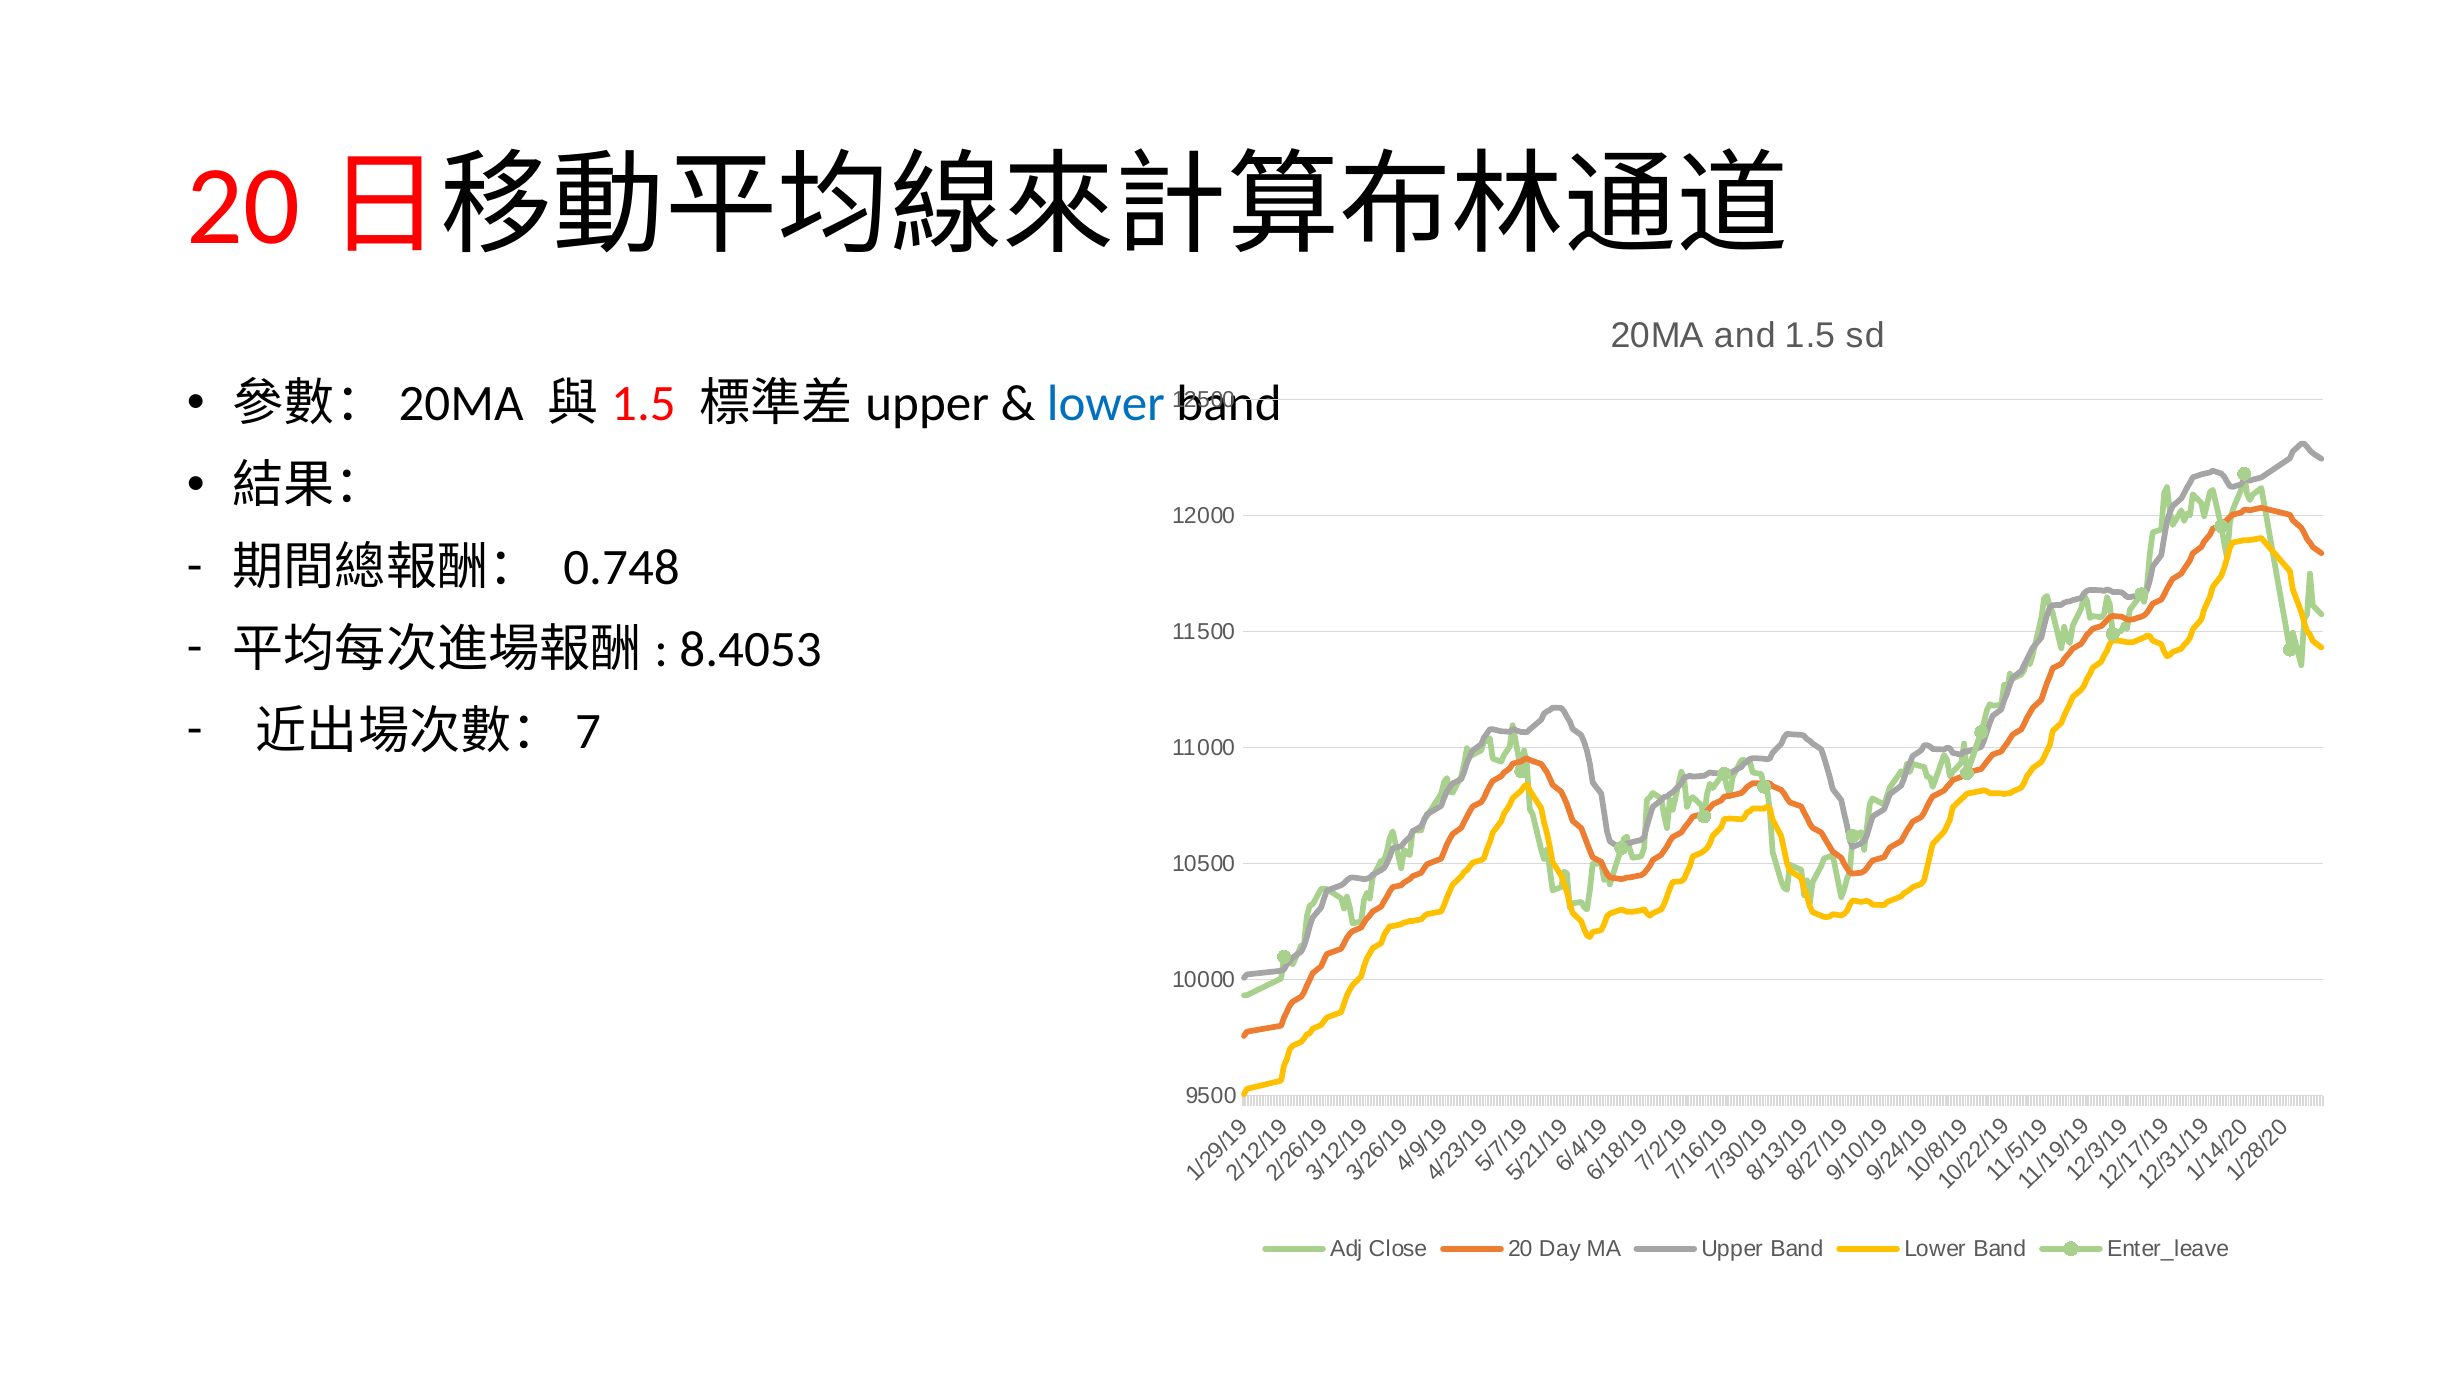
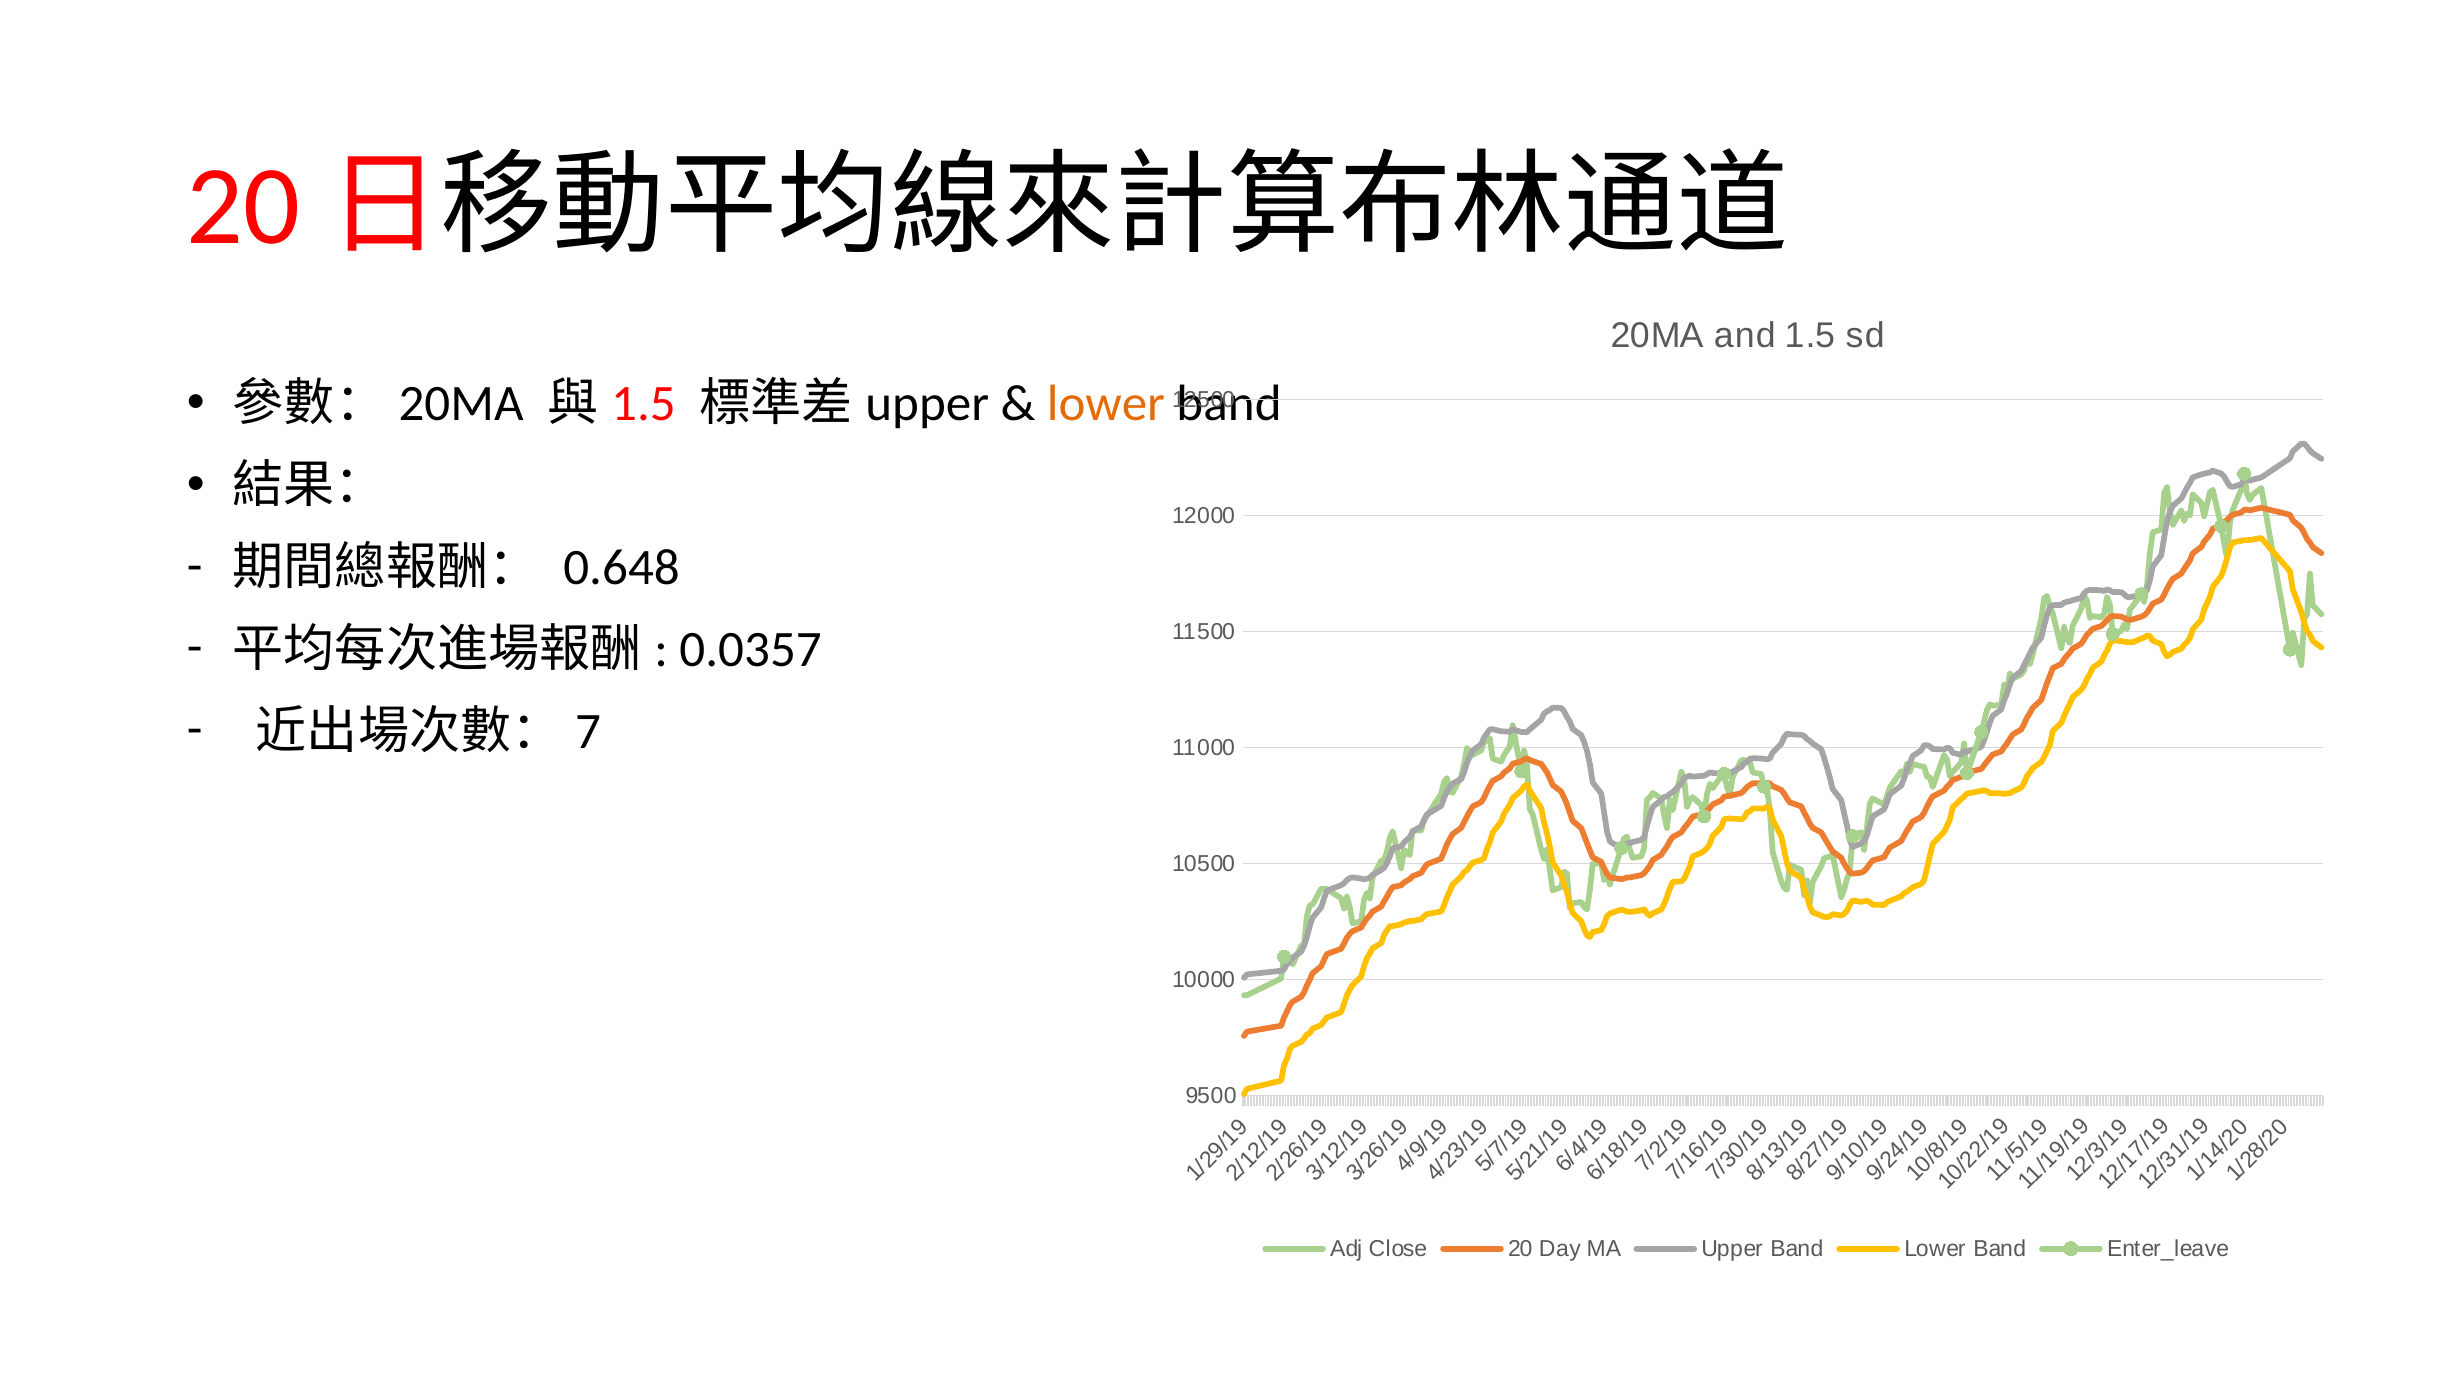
lower at (1106, 404) colour: blue -> orange
0.748: 0.748 -> 0.648
8.4053: 8.4053 -> 0.0357
